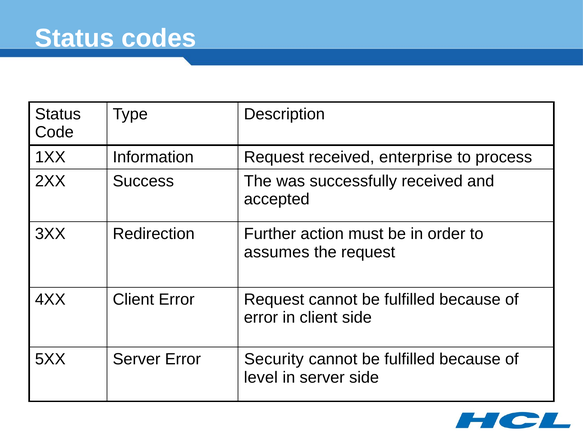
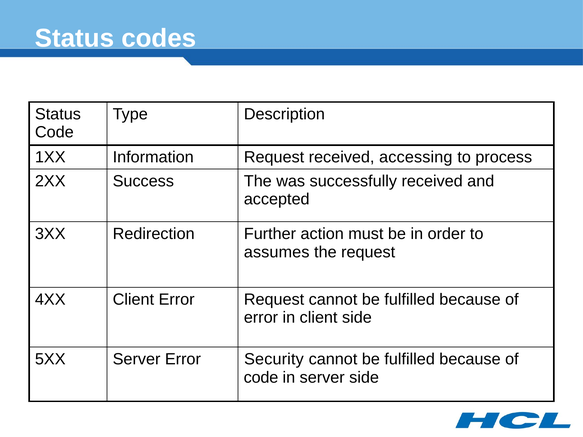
enterprise: enterprise -> accessing
level at (261, 378): level -> code
